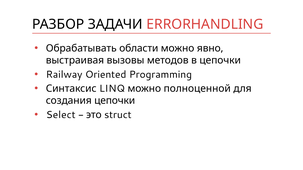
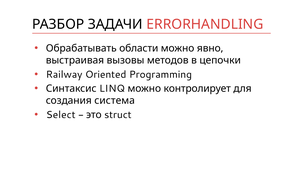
полноценной: полноценной -> контролирует
создания цепочки: цепочки -> система
